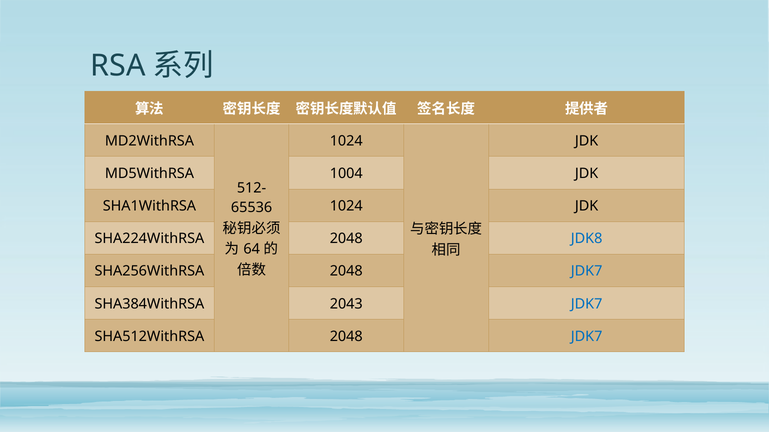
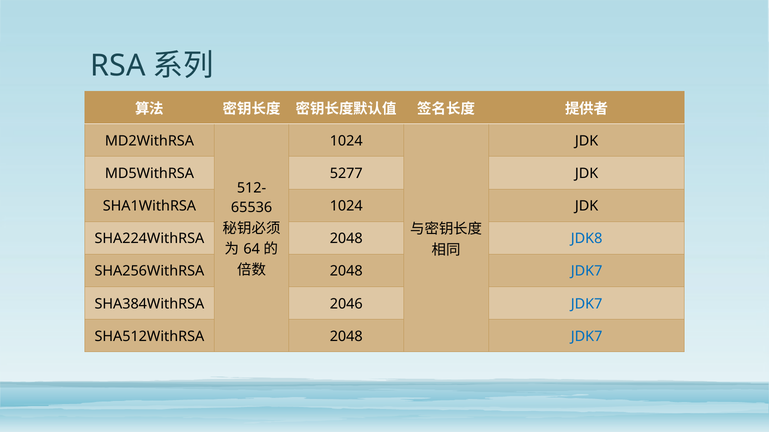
1004: 1004 -> 5277
2043: 2043 -> 2046
